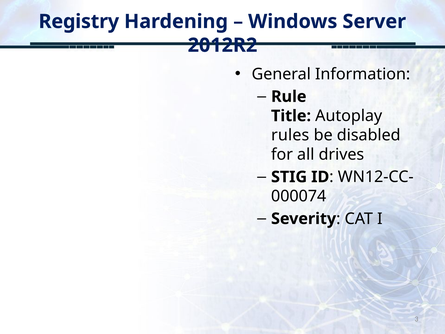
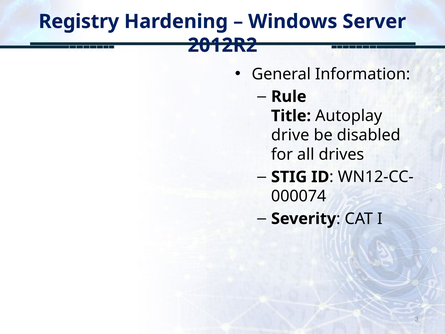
rules: rules -> drive
